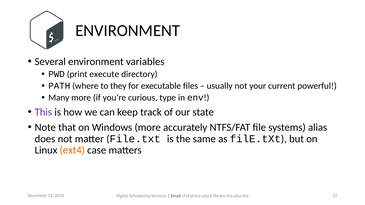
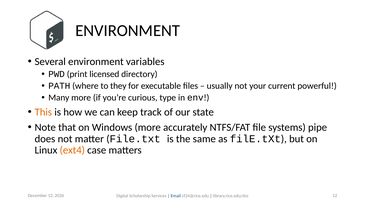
execute: execute -> licensed
This colour: purple -> orange
alias: alias -> pipe
